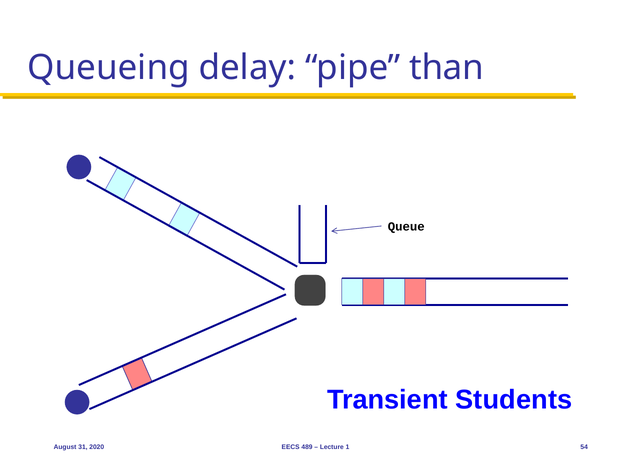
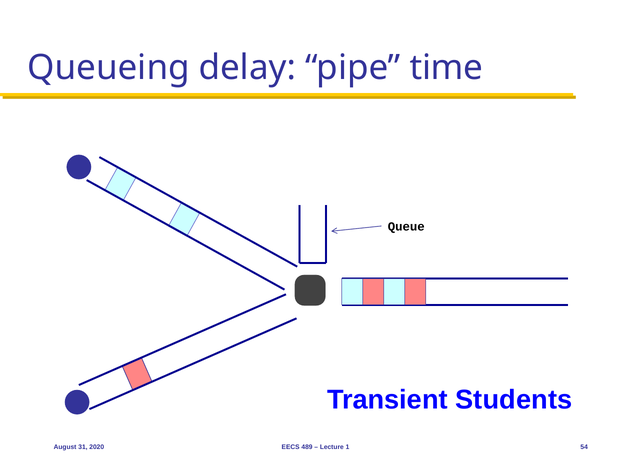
than: than -> time
